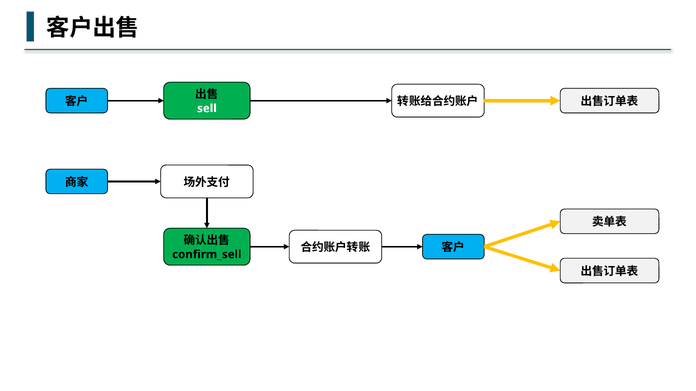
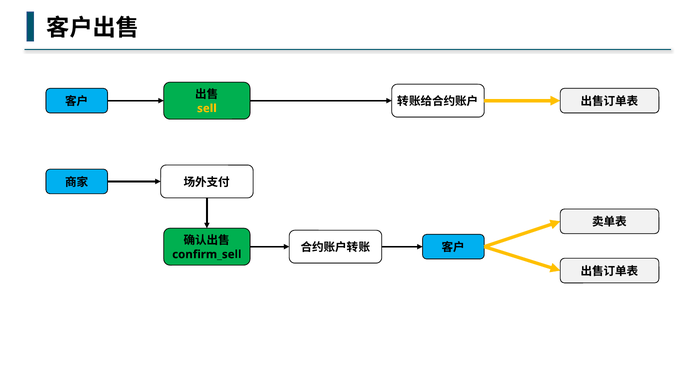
sell colour: white -> yellow
